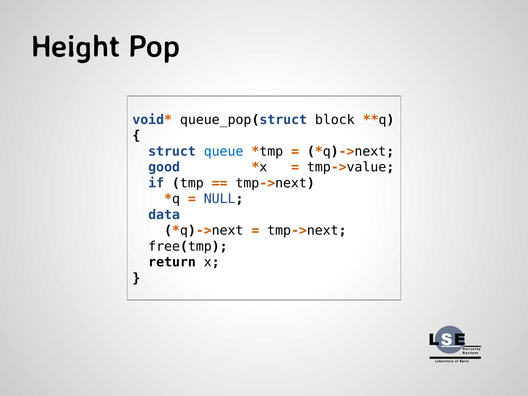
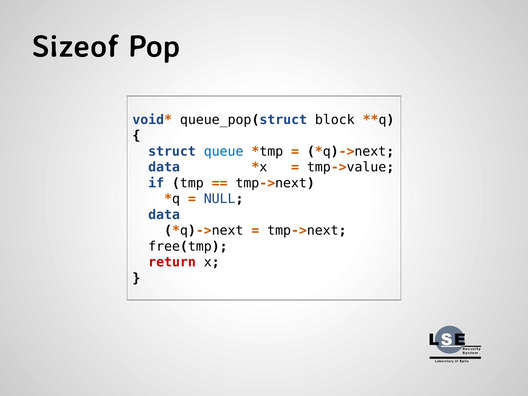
Height: Height -> Sizeof
good at (164, 167): good -> data
return colour: black -> red
